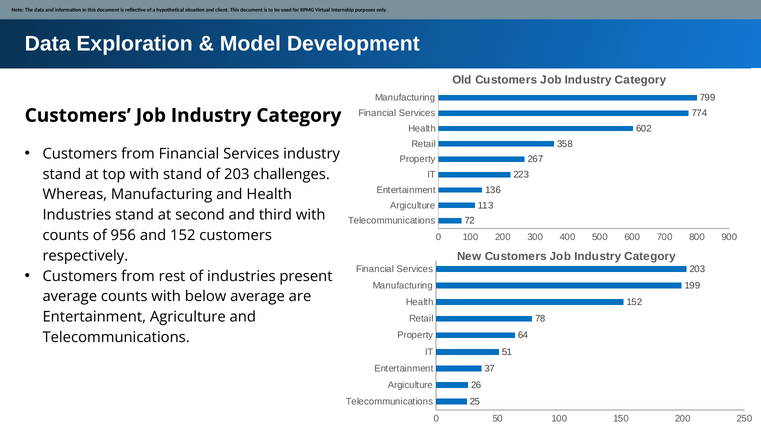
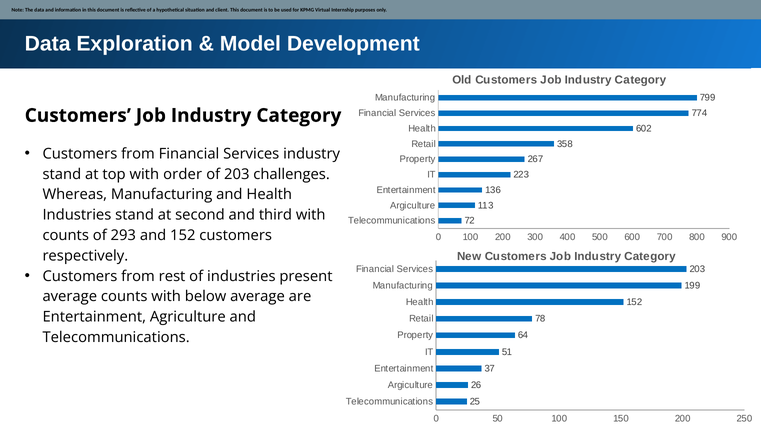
with stand: stand -> order
956: 956 -> 293
